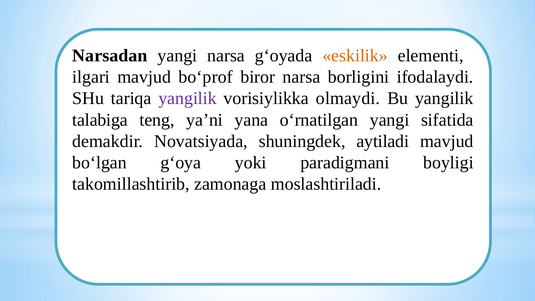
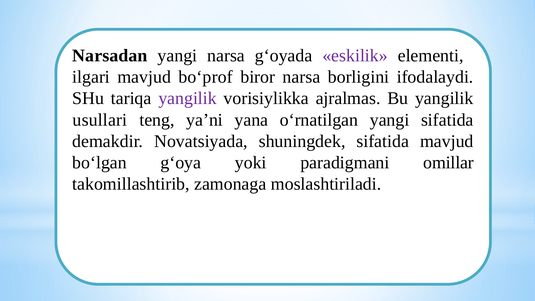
eskilik colour: orange -> purple
оlmаydi: оlmаydi -> ajralmas
tаlаbigа: tаlаbigа -> usullаri
аytilаdi: аytilаdi -> sifаtidа
bоyligi: bоyligi -> omillar
